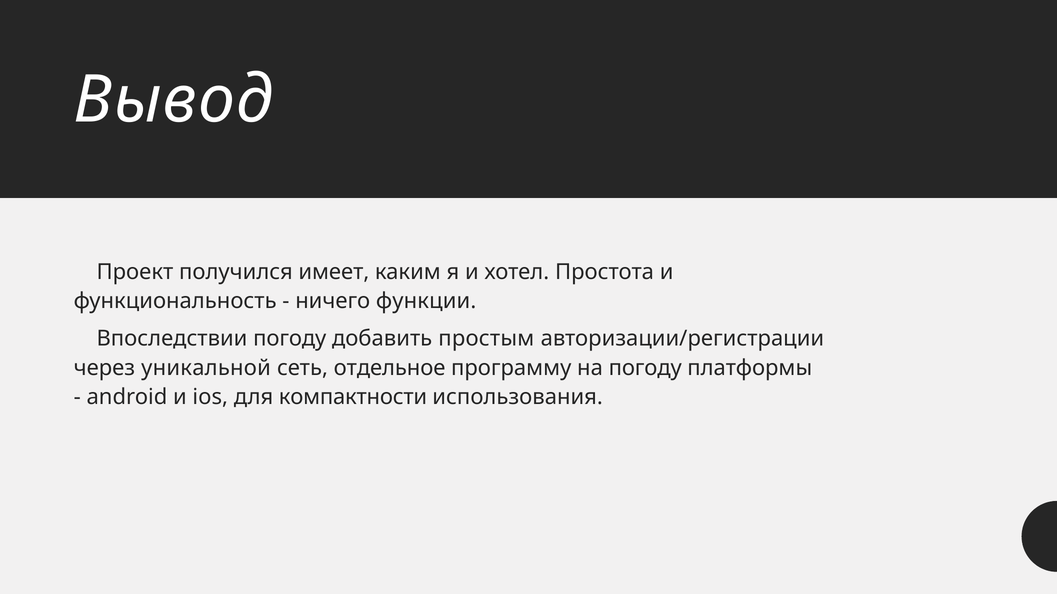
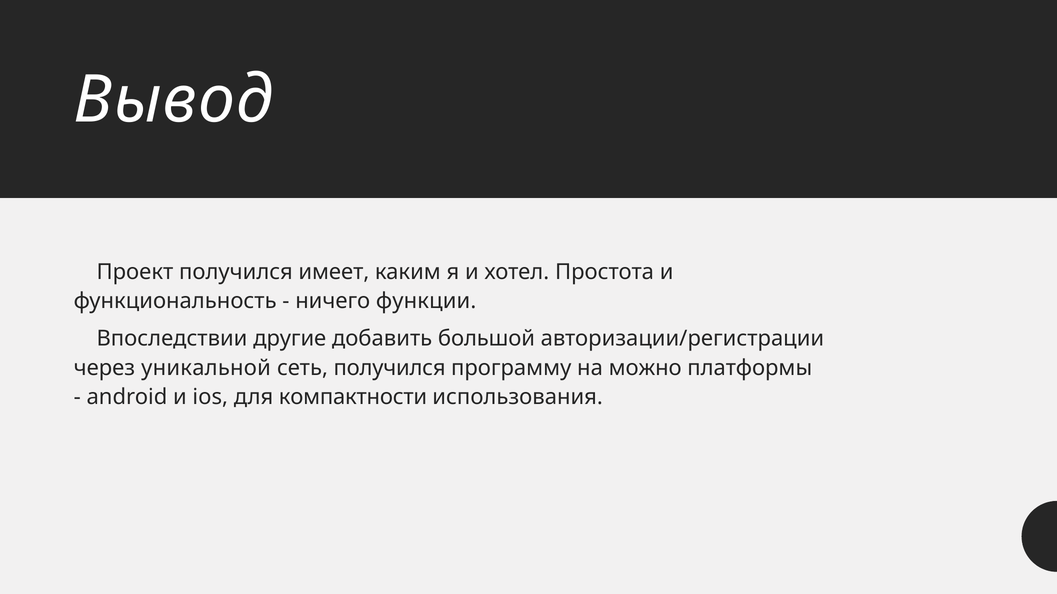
Впоследствии погоду: погоду -> другие
простым: простым -> большой
сеть отдельное: отдельное -> получился
на погоду: погоду -> можно
